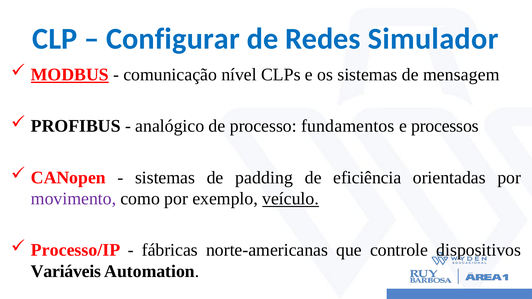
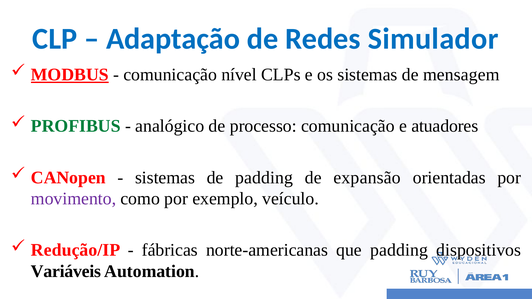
Configurar: Configurar -> Adaptação
PROFIBUS colour: black -> green
processo fundamentos: fundamentos -> comunicação
processos: processos -> atuadores
eficiência: eficiência -> expansão
veículo underline: present -> none
Processo/IP: Processo/IP -> Redução/IP
que controle: controle -> padding
